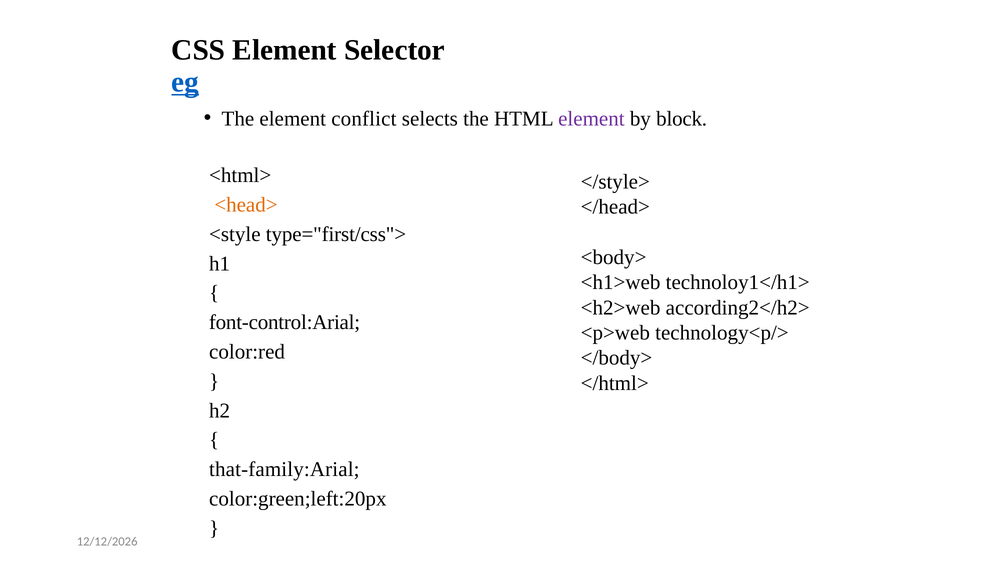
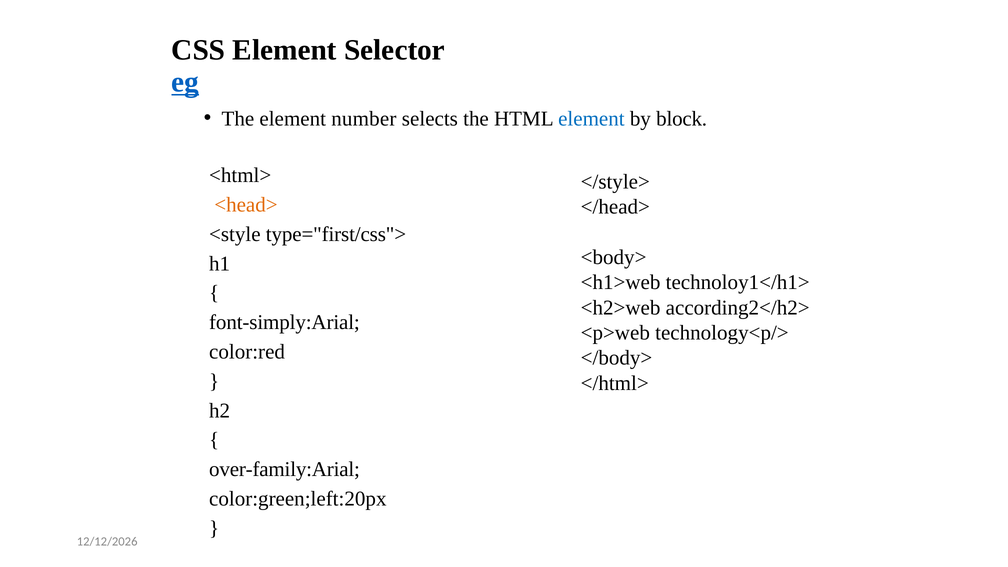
conflict: conflict -> number
element at (591, 119) colour: purple -> blue
font-control:Arial: font-control:Arial -> font-simply:Arial
that-family:Arial: that-family:Arial -> over-family:Arial
